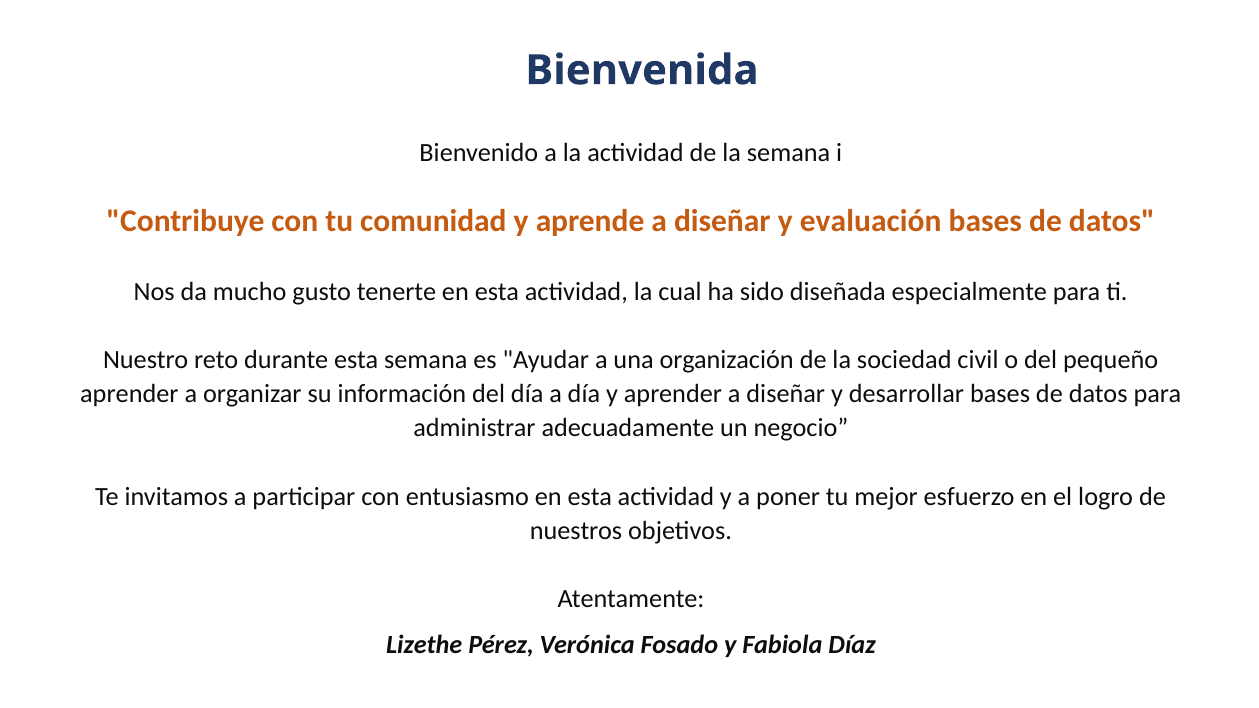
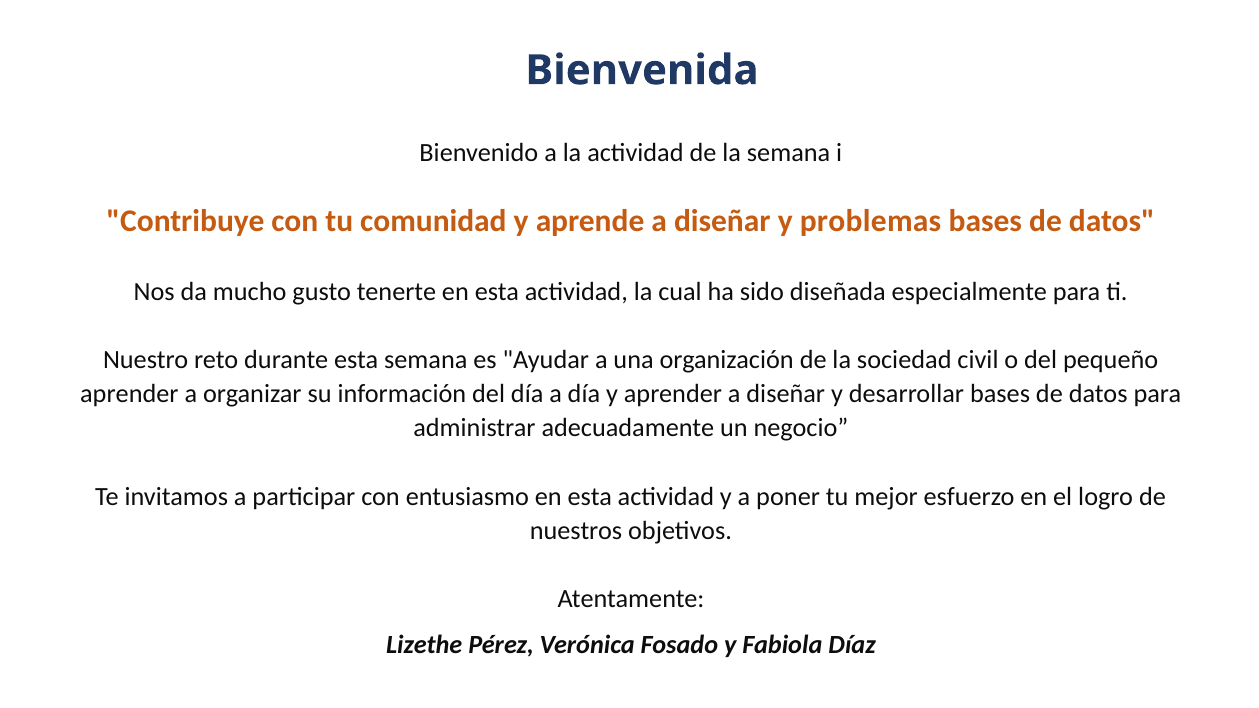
evaluación: evaluación -> problemas
